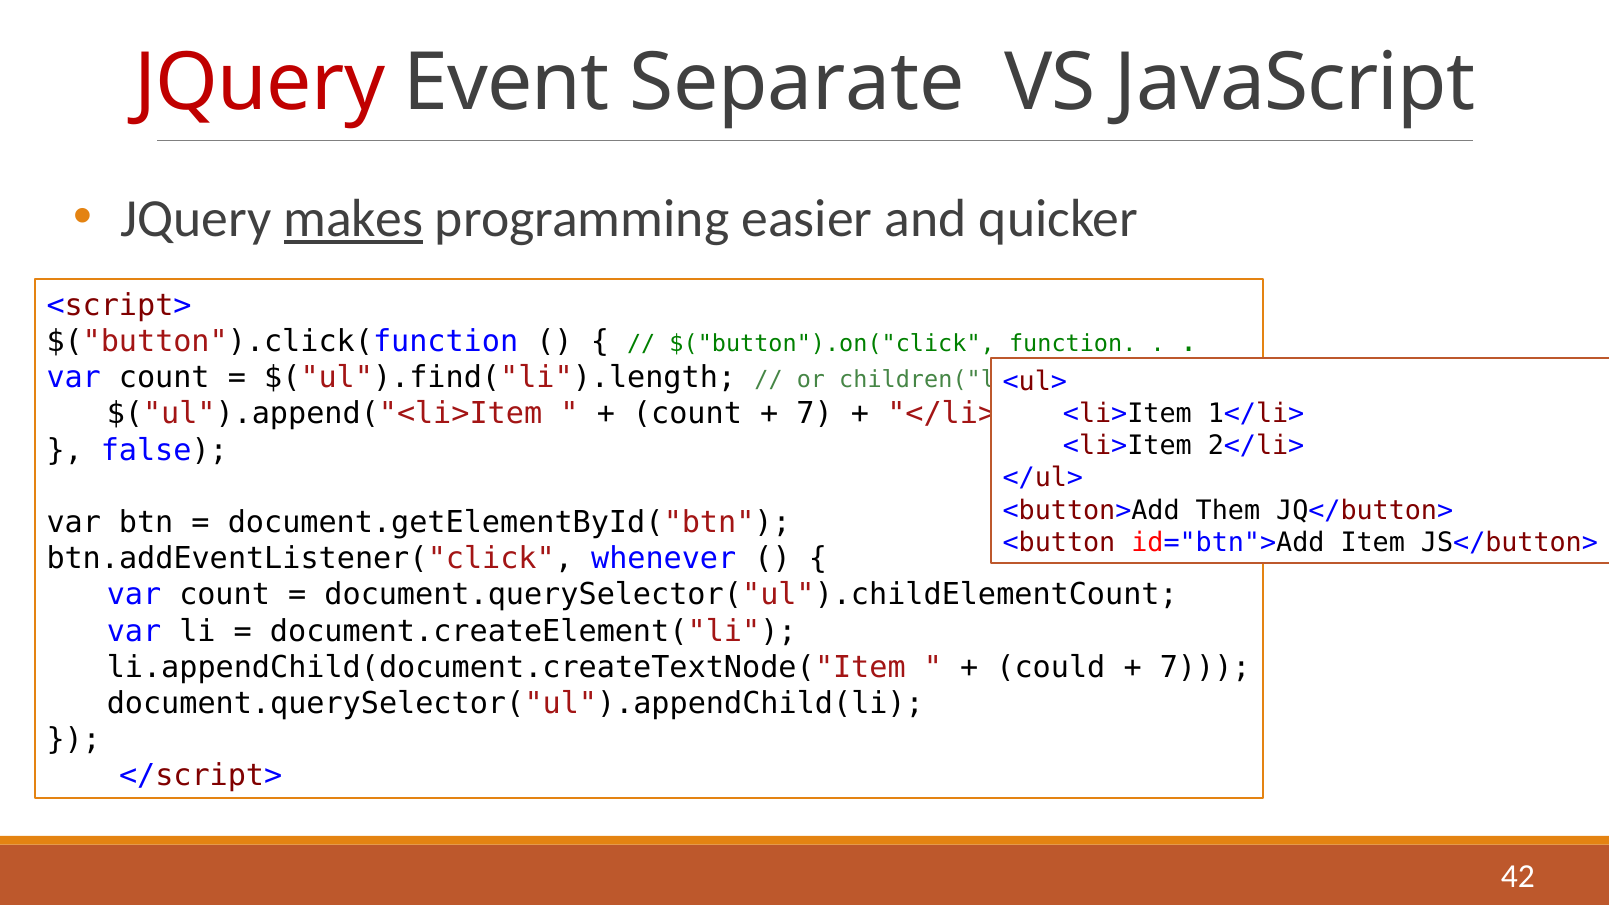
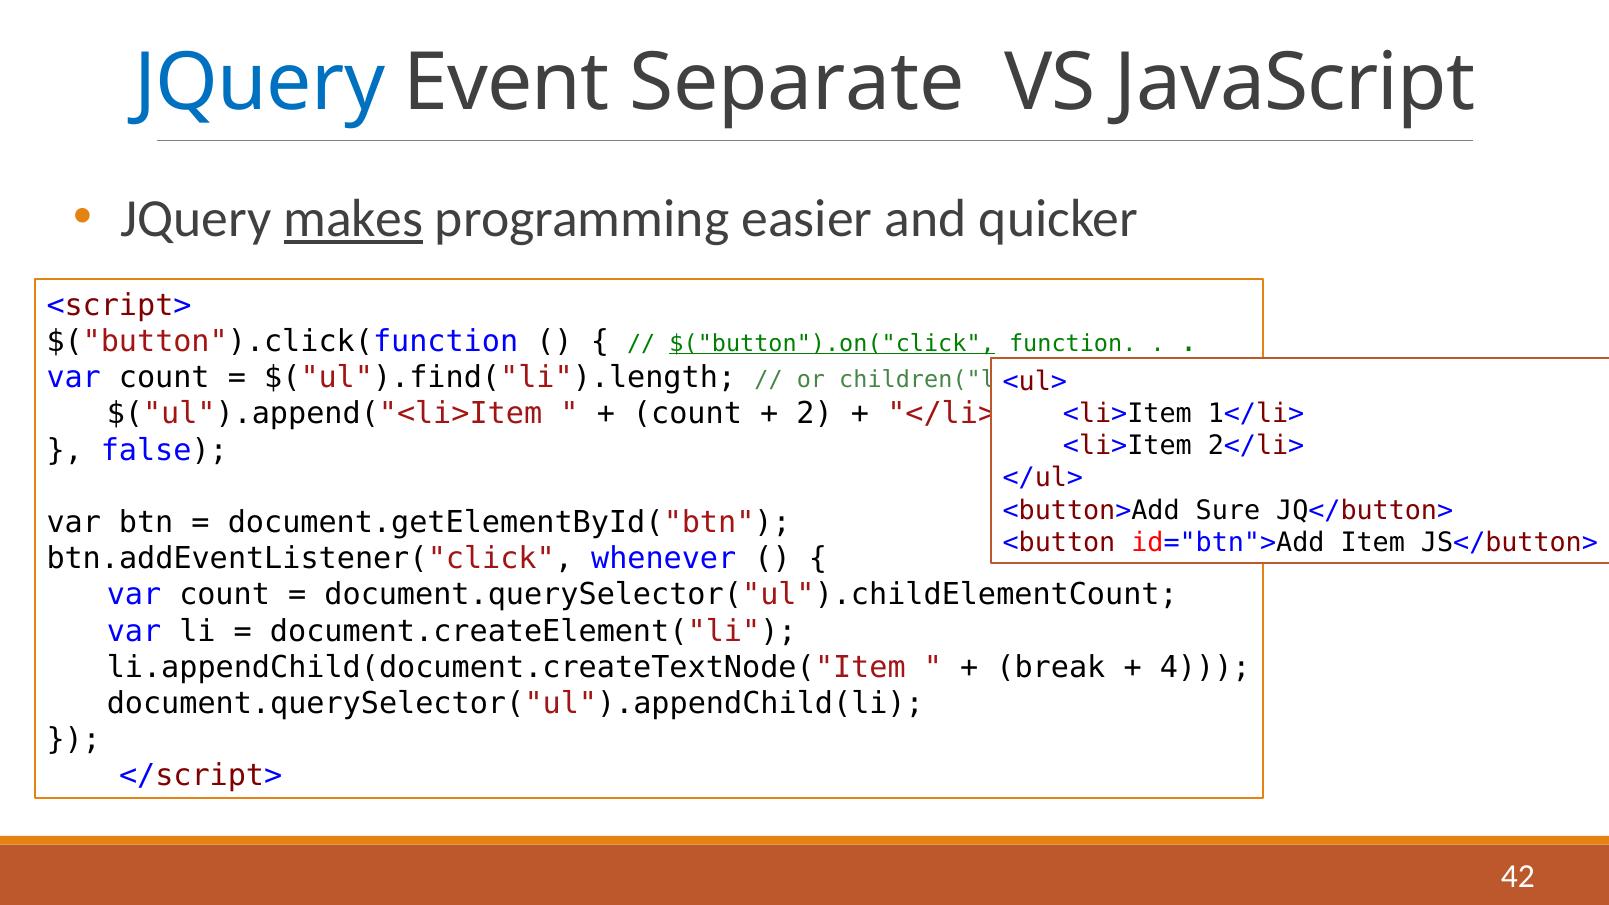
JQuery at (260, 83) colour: red -> blue
$("button").on("click underline: none -> present
7 at (815, 414): 7 -> 2
Them: Them -> Sure
could: could -> break
7 at (1205, 667): 7 -> 4
